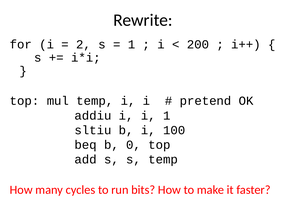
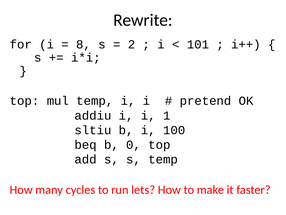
2: 2 -> 8
1 at (132, 44): 1 -> 2
200: 200 -> 101
bits: bits -> lets
